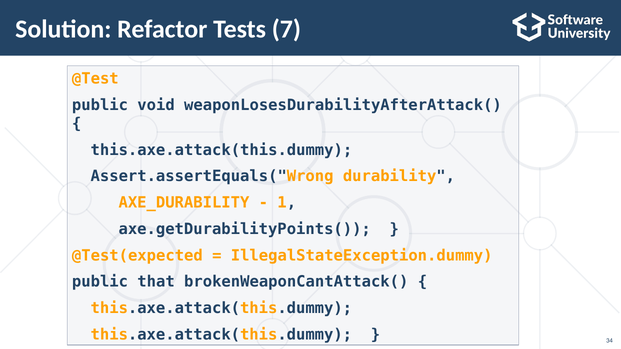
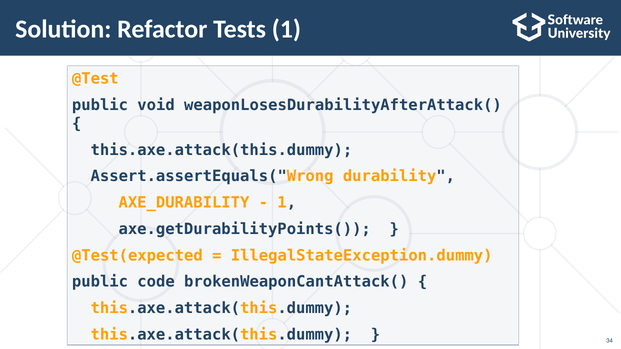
Tests 7: 7 -> 1
that: that -> code
